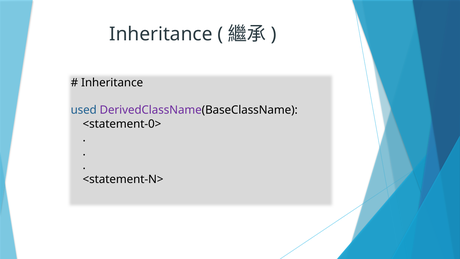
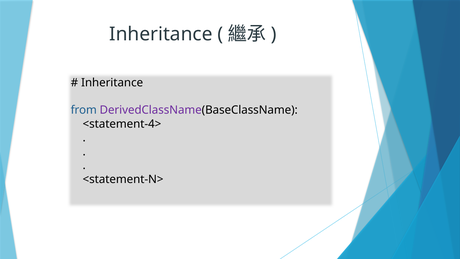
used: used -> from
<statement-0>: <statement-0> -> <statement-4>
